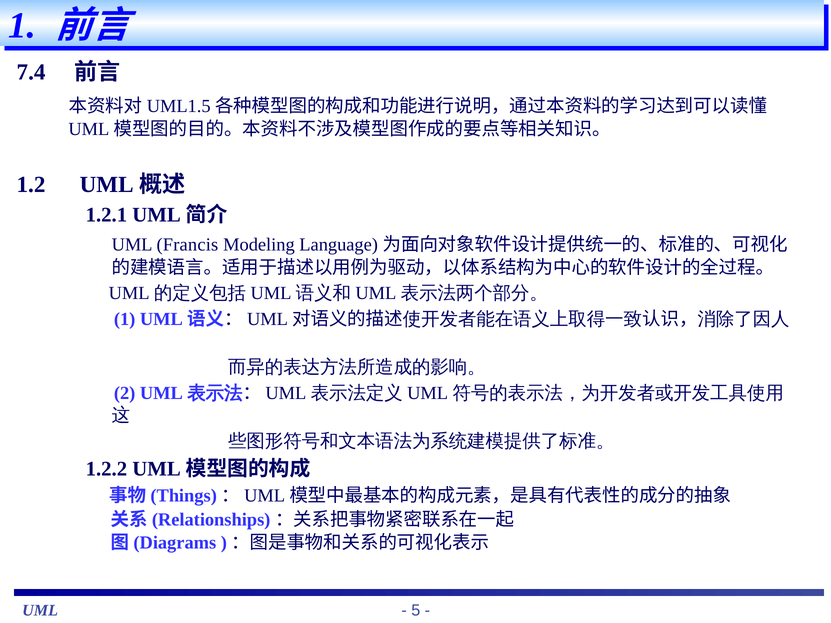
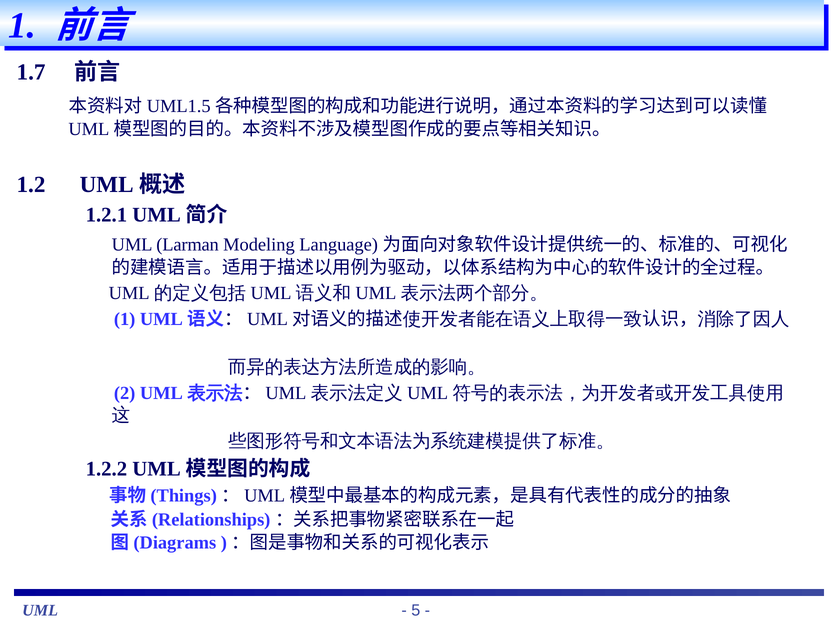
7.4: 7.4 -> 1.7
Francis: Francis -> Larman
